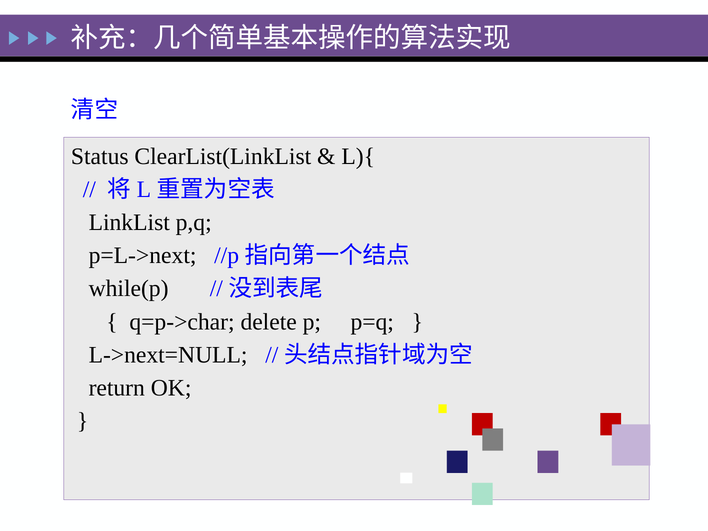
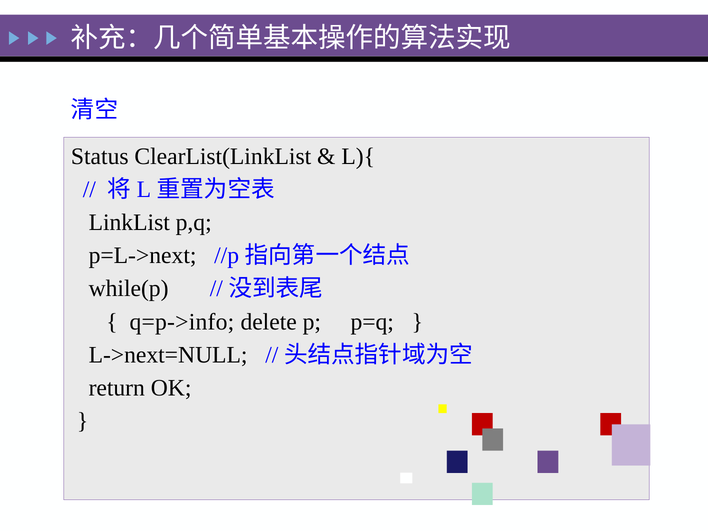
q=p->char: q=p->char -> q=p->info
